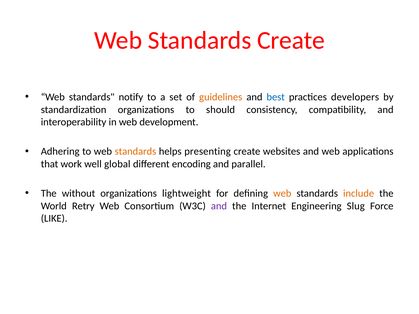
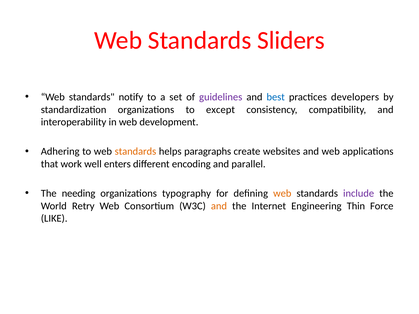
Standards Create: Create -> Sliders
guidelines colour: orange -> purple
should: should -> except
presenting: presenting -> paragraphs
global: global -> enters
without: without -> needing
lightweight: lightweight -> typography
include colour: orange -> purple
and at (219, 206) colour: purple -> orange
Slug: Slug -> Thin
